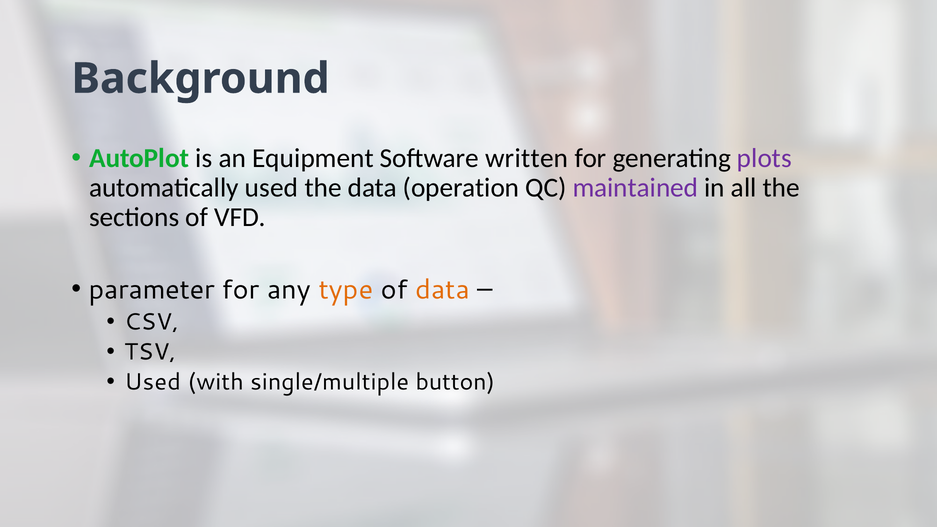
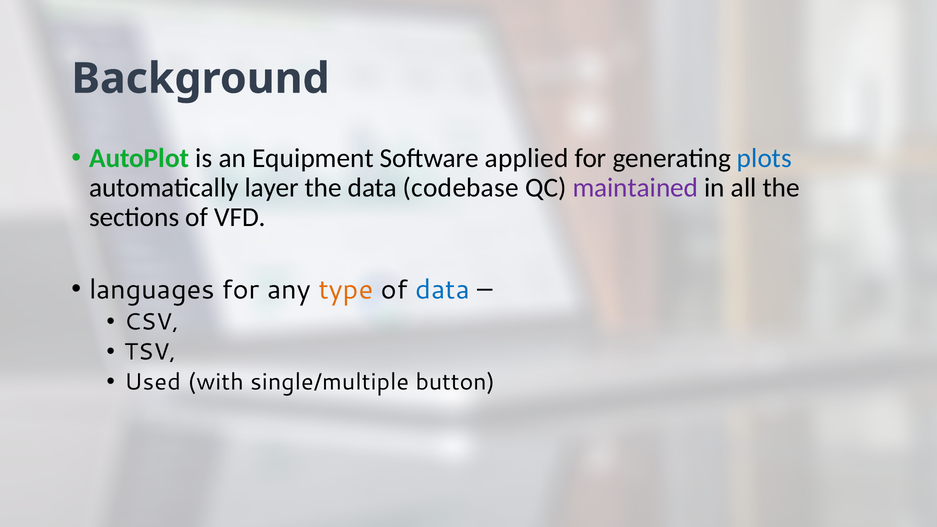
written: written -> applied
plots colour: purple -> blue
automatically used: used -> layer
operation: operation -> codebase
parameter: parameter -> languages
data at (443, 290) colour: orange -> blue
